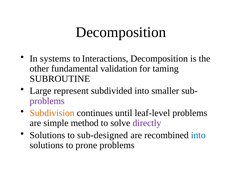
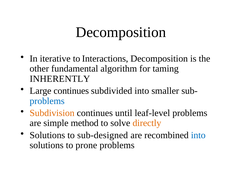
systems: systems -> iterative
validation: validation -> algorithm
SUBROUTINE: SUBROUTINE -> INHERENTLY
Large represent: represent -> continues
problems at (47, 101) colour: purple -> blue
directly colour: purple -> orange
